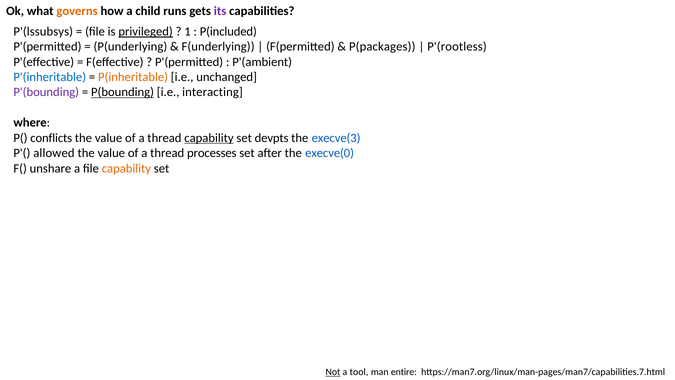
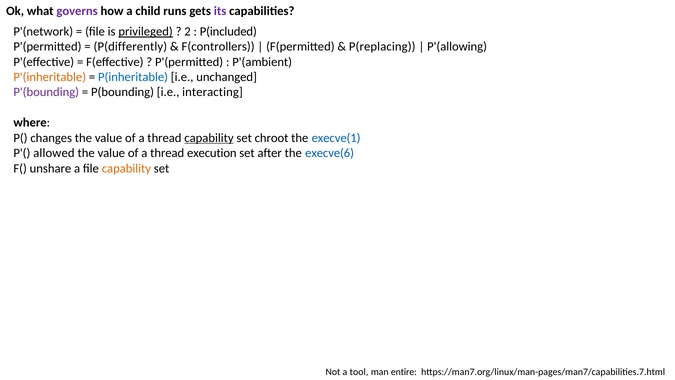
governs colour: orange -> purple
P'(lssubsys: P'(lssubsys -> P'(network
1: 1 -> 2
P(underlying: P(underlying -> P(differently
F(underlying: F(underlying -> F(controllers
P(packages: P(packages -> P(replacing
P'(rootless: P'(rootless -> P'(allowing
P'(inheritable colour: blue -> orange
P(inheritable colour: orange -> blue
P(bounding underline: present -> none
conflicts: conflicts -> changes
devpts: devpts -> chroot
execve(3: execve(3 -> execve(1
processes: processes -> execution
execve(0: execve(0 -> execve(6
Not underline: present -> none
